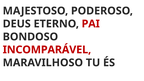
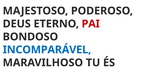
INCOMPARÁVEL colour: red -> blue
